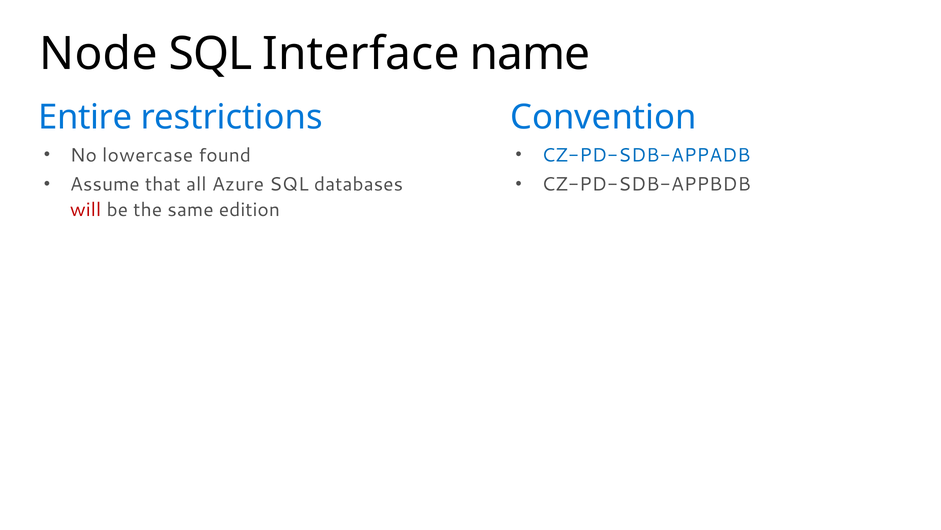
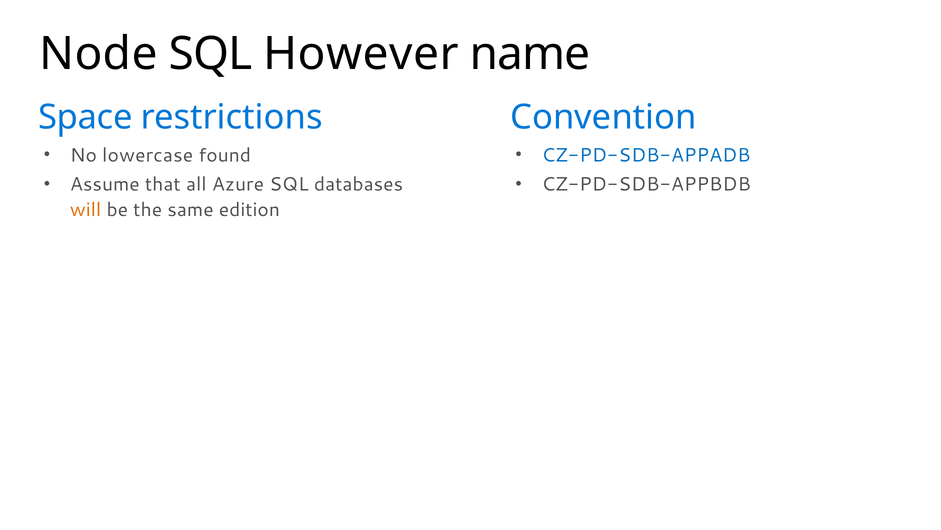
Interface: Interface -> However
Entire: Entire -> Space
will colour: red -> orange
